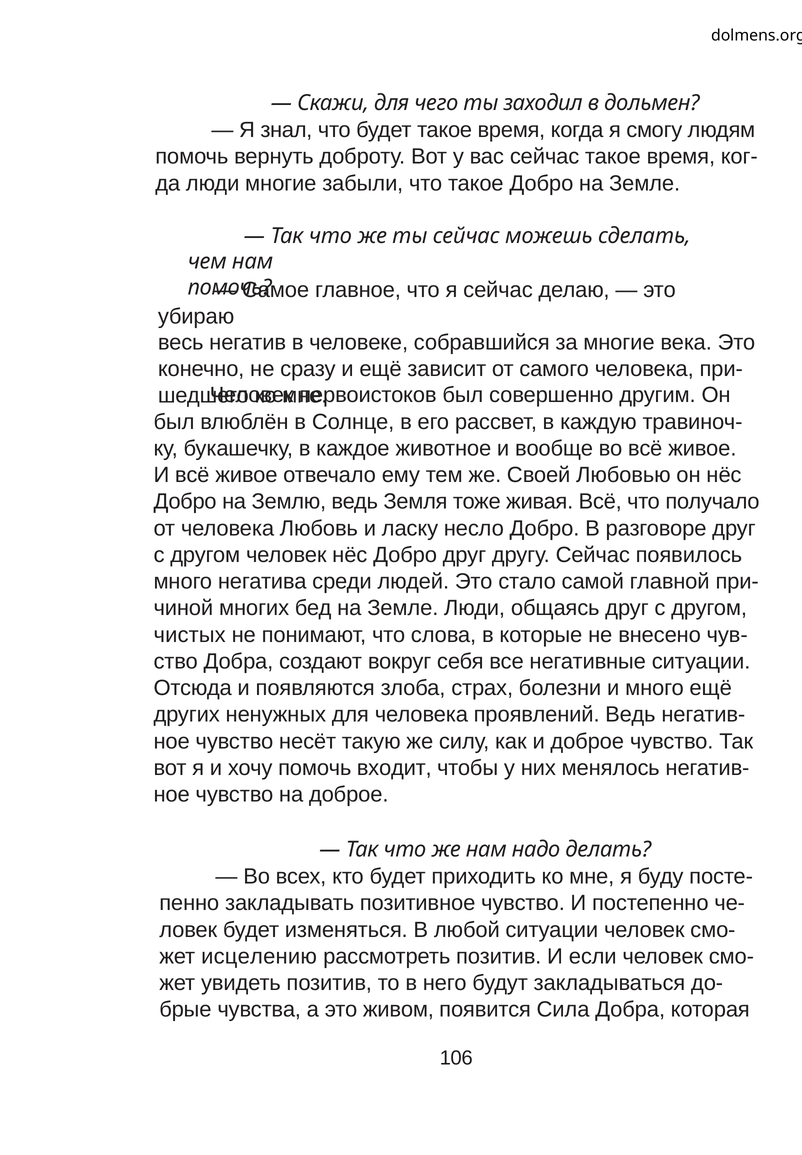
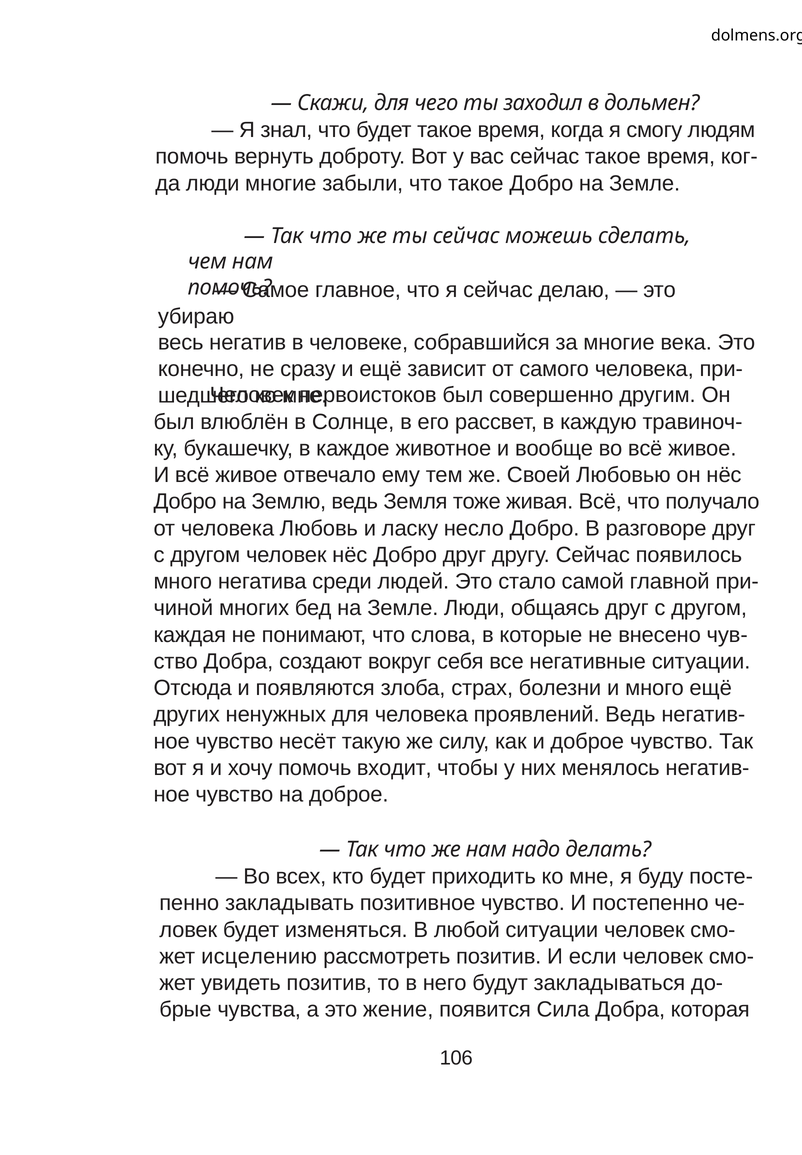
чистых: чистых -> каждая
живом: живом -> жение
